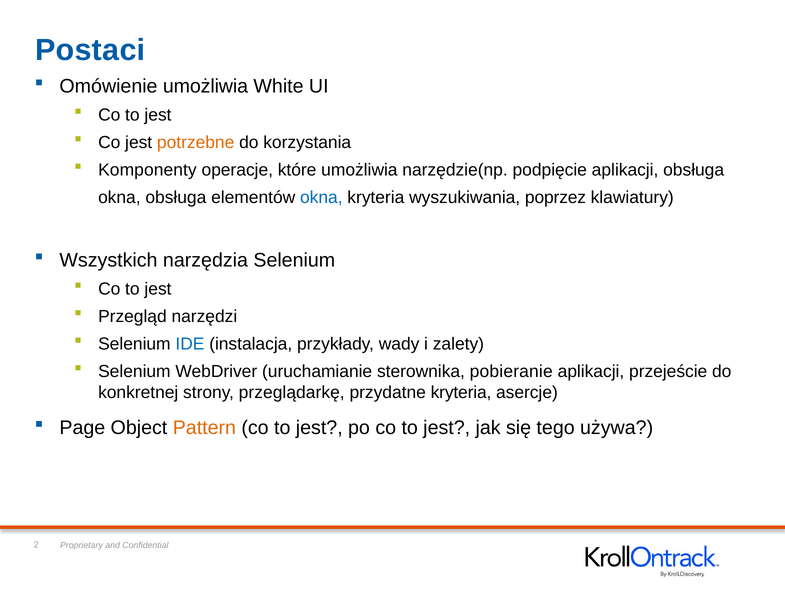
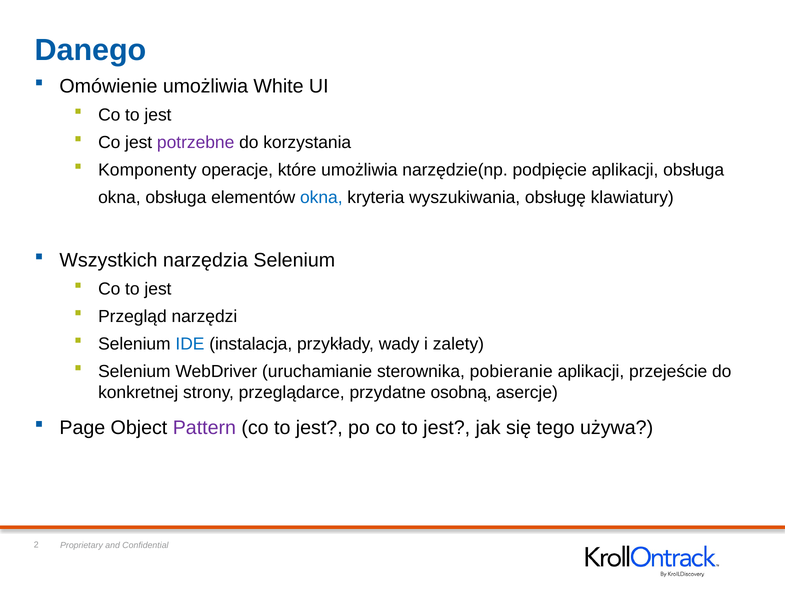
Postaci: Postaci -> Danego
potrzebne colour: orange -> purple
poprzez: poprzez -> obsługę
przeglądarkę: przeglądarkę -> przeglądarce
przydatne kryteria: kryteria -> osobną
Pattern colour: orange -> purple
